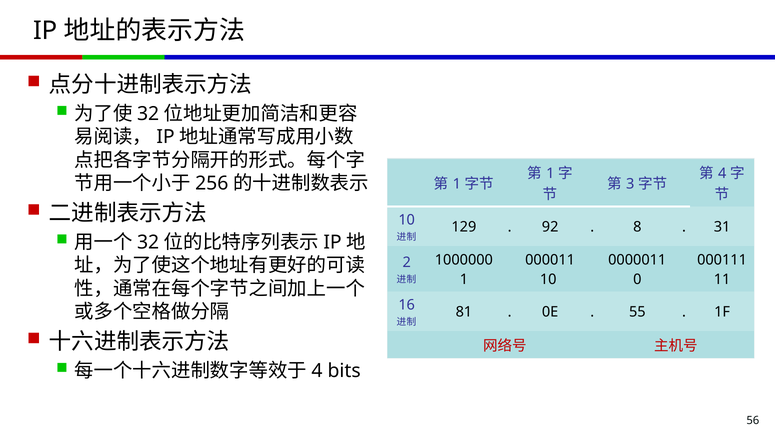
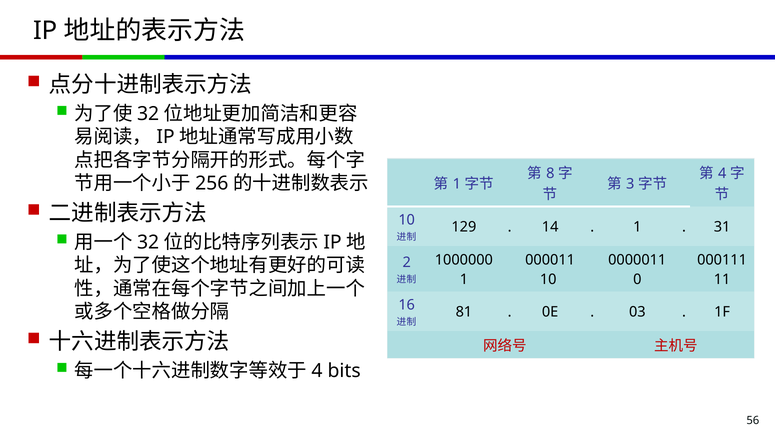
1 at (550, 173): 1 -> 8
92: 92 -> 14
8 at (637, 227): 8 -> 1
55: 55 -> 03
